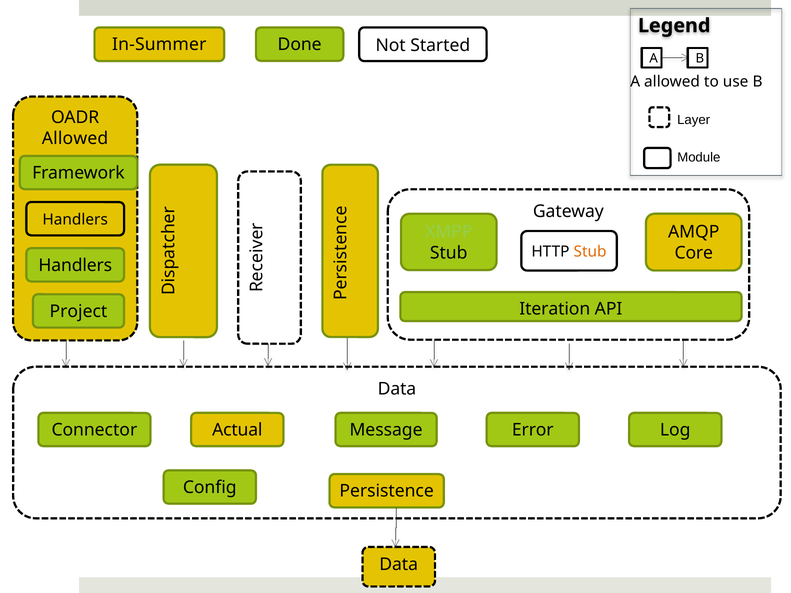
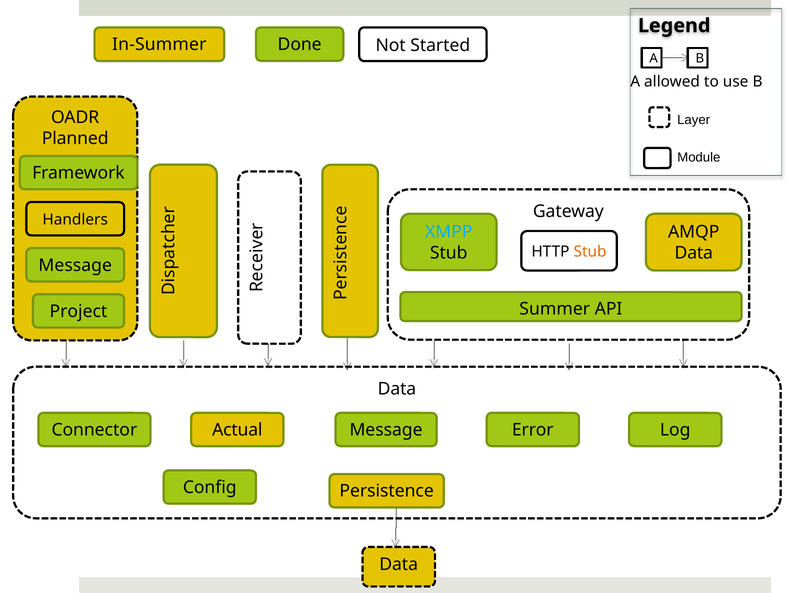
Allowed at (75, 139): Allowed -> Planned
XMPP colour: light green -> light blue
Core at (694, 253): Core -> Data
Handlers at (75, 265): Handlers -> Message
Iteration: Iteration -> Summer
